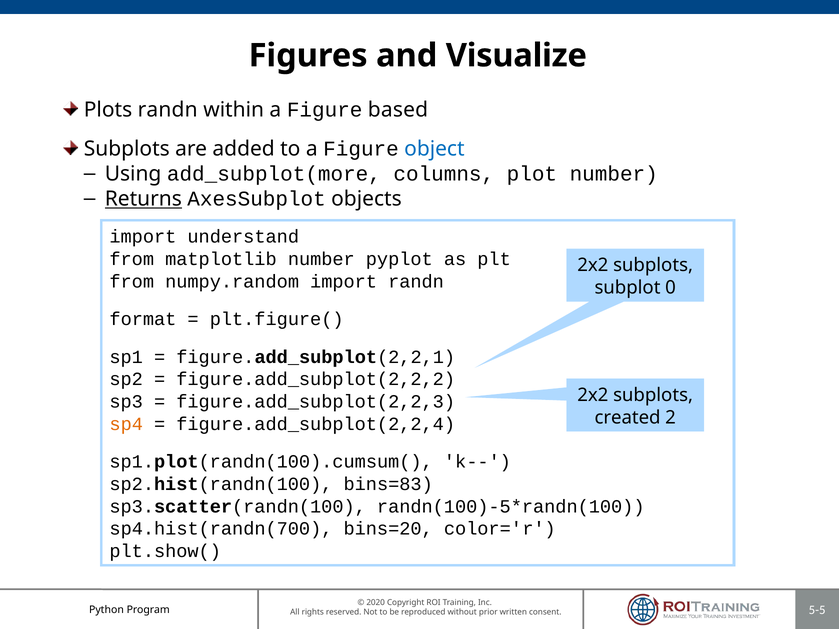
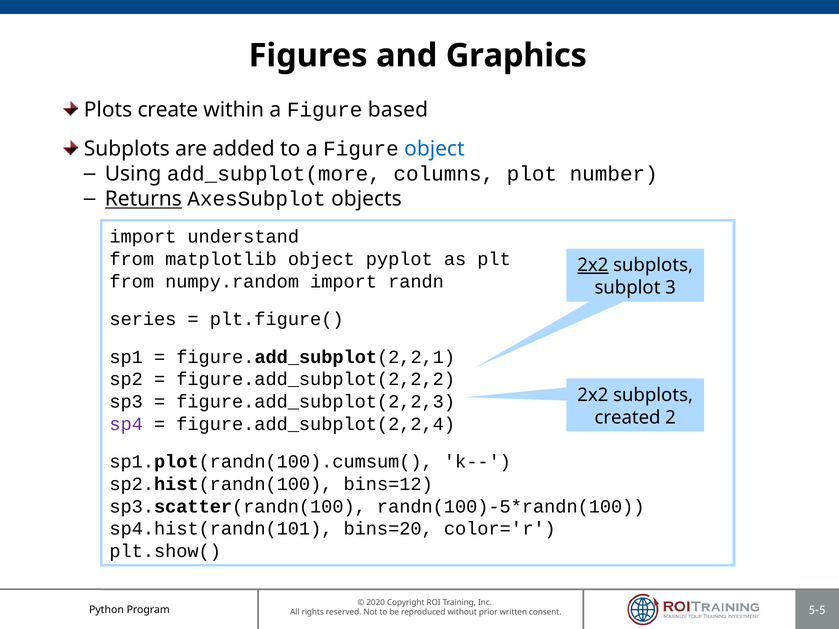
Visualize: Visualize -> Graphics
Plots randn: randn -> create
matplotlib number: number -> object
2x2 at (593, 265) underline: none -> present
0: 0 -> 3
format: format -> series
sp4 colour: orange -> purple
bins=83: bins=83 -> bins=12
sp4.hist(randn(700: sp4.hist(randn(700 -> sp4.hist(randn(101
